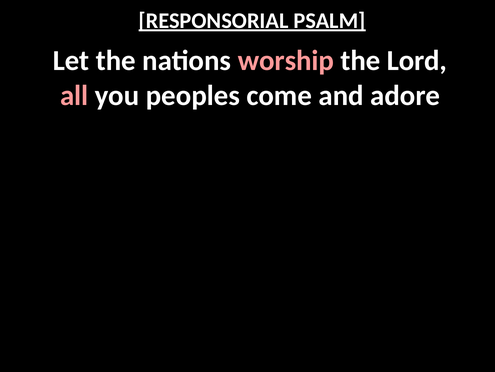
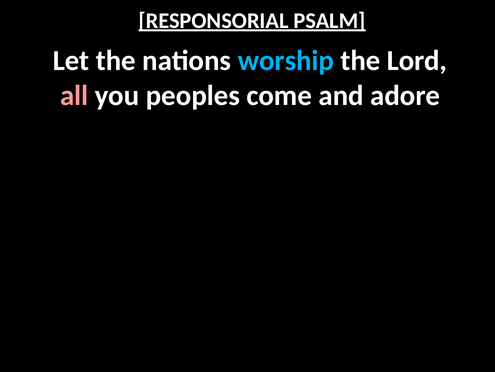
worship colour: pink -> light blue
